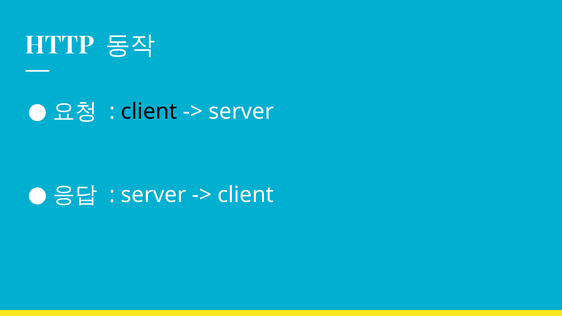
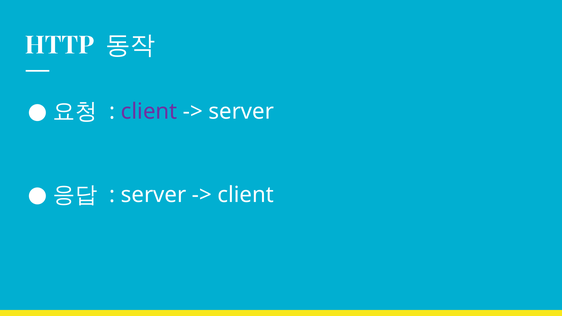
client at (149, 112) colour: black -> purple
